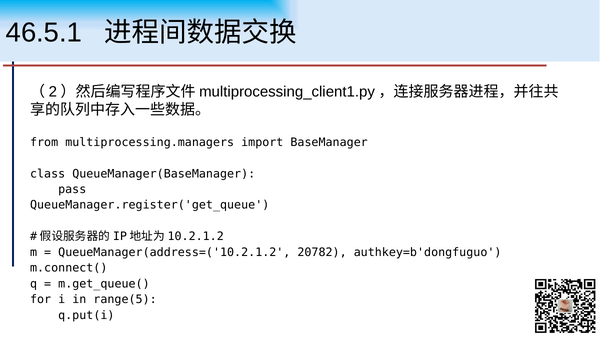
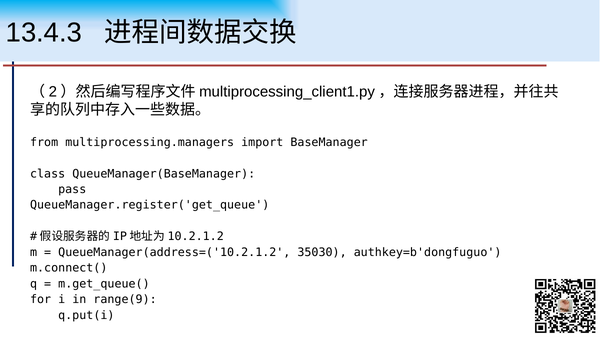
46.5.1: 46.5.1 -> 13.4.3
20782: 20782 -> 35030
range(5: range(5 -> range(9
